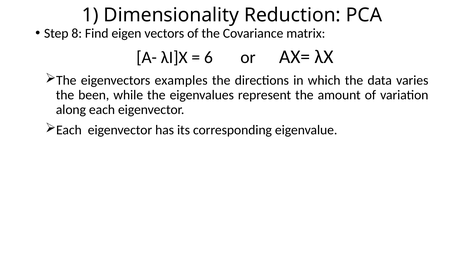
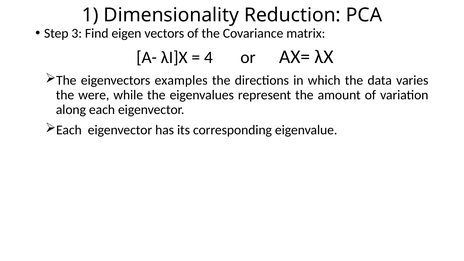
8: 8 -> 3
6: 6 -> 4
been: been -> were
